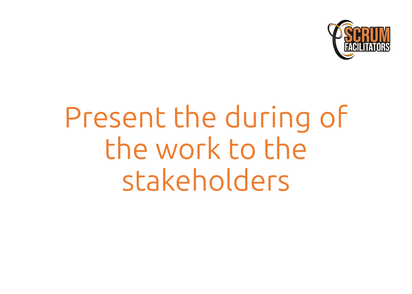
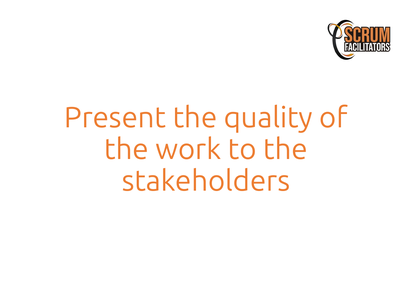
during: during -> quality
